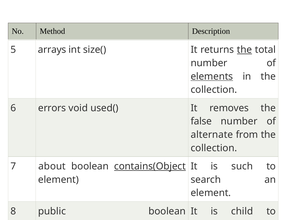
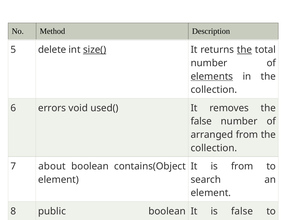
arrays: arrays -> delete
size( underline: none -> present
alternate: alternate -> arranged
contains(Object underline: present -> none
is such: such -> from
is child: child -> false
